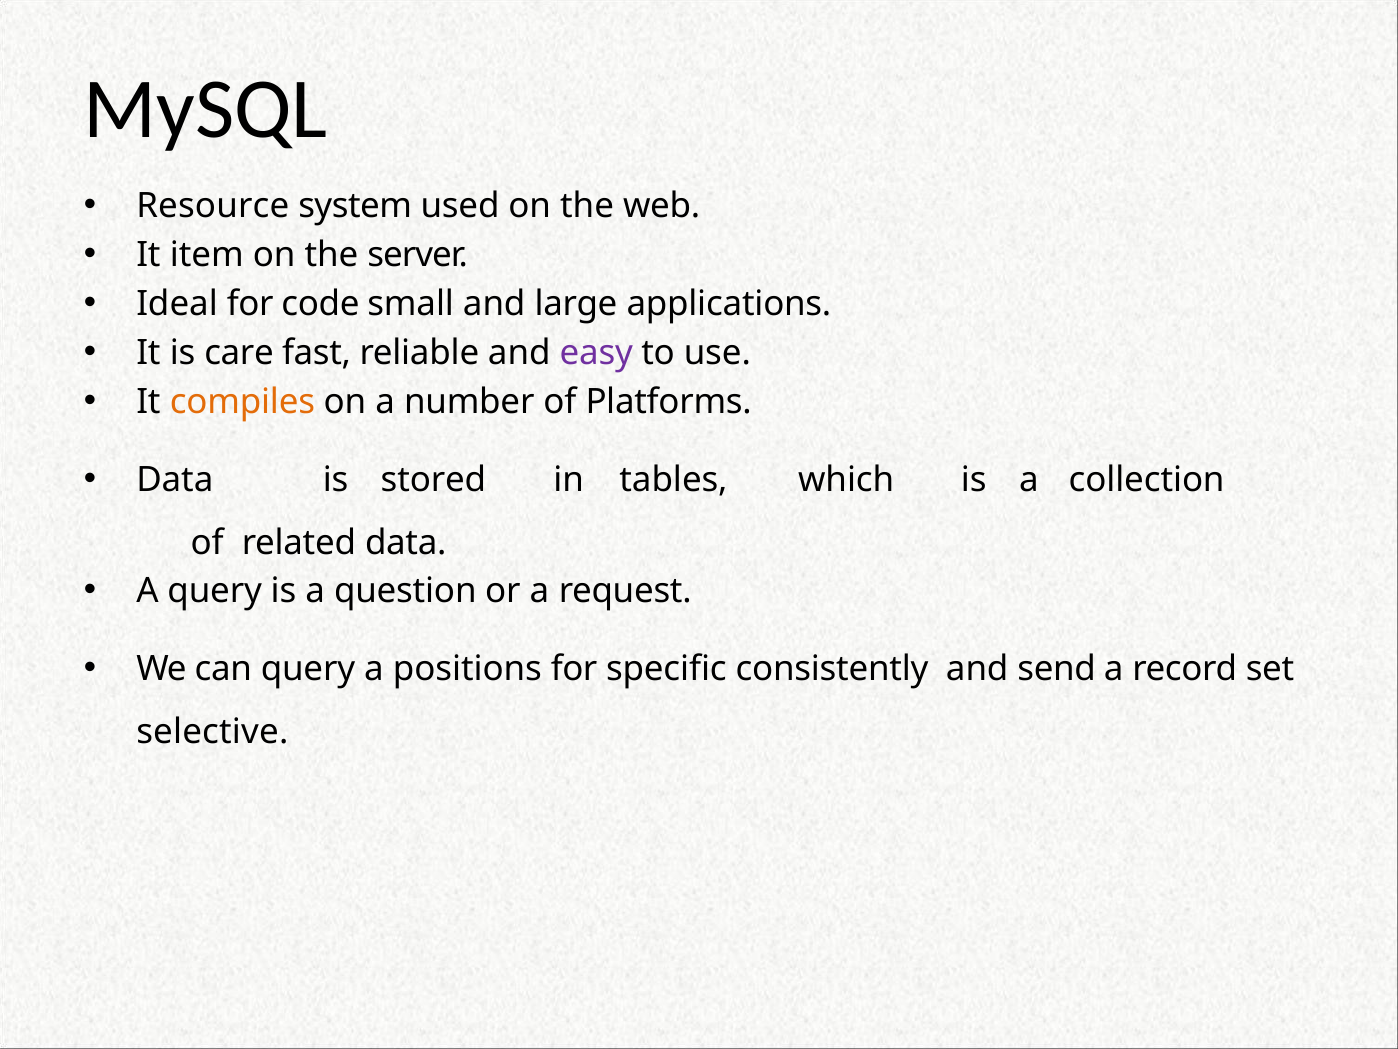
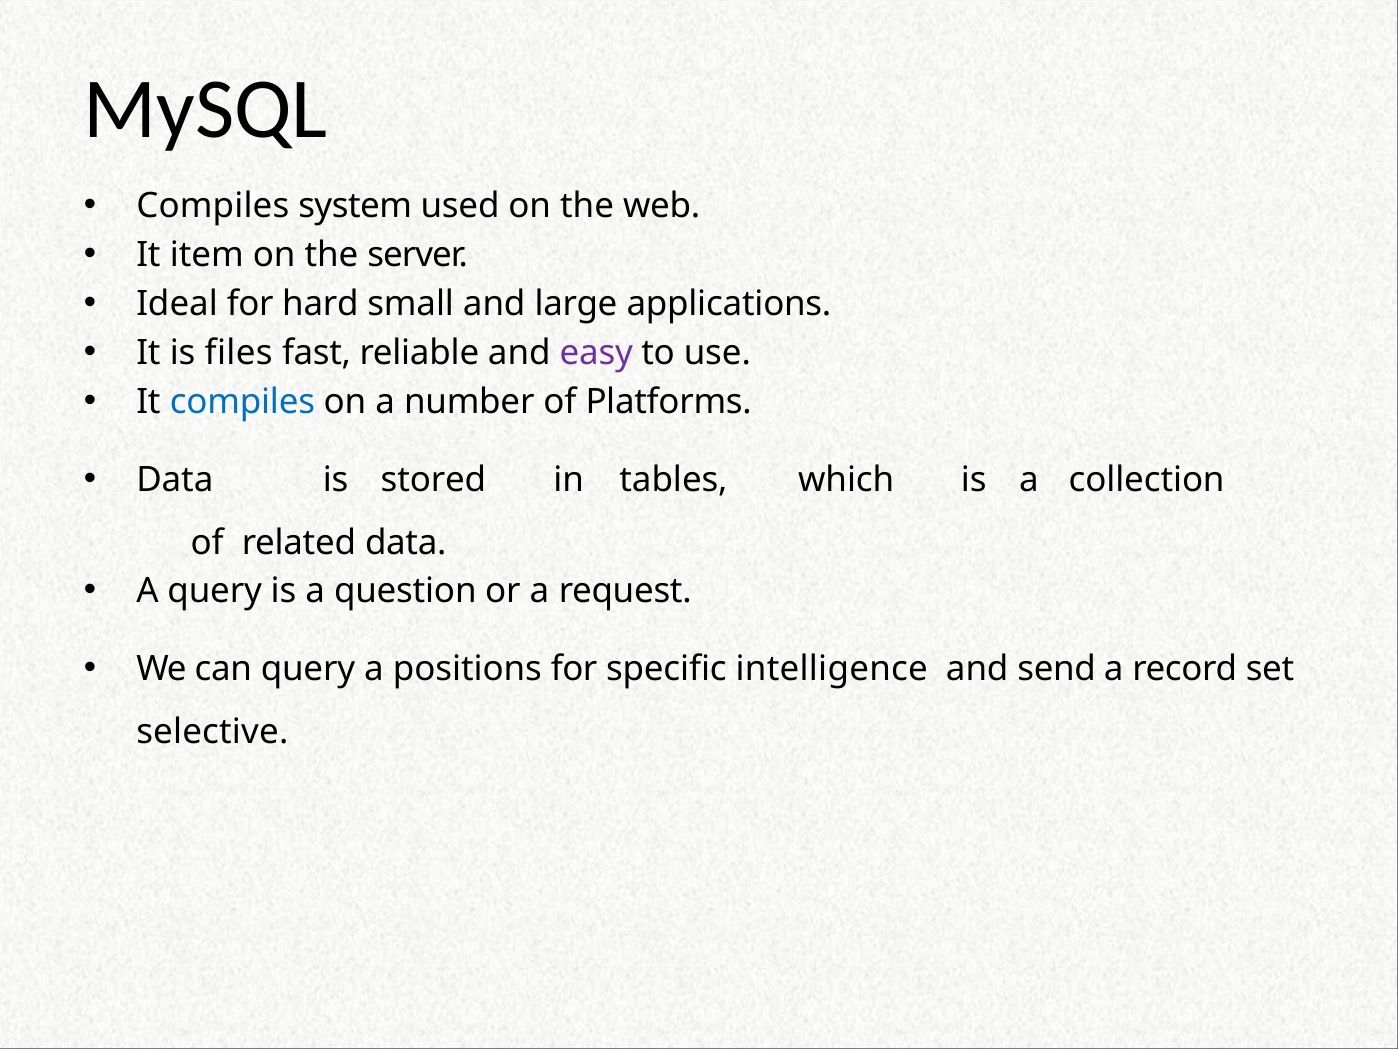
Resource at (213, 206): Resource -> Compiles
code: code -> hard
care: care -> files
compiles at (242, 402) colour: orange -> blue
consistently: consistently -> intelligence
